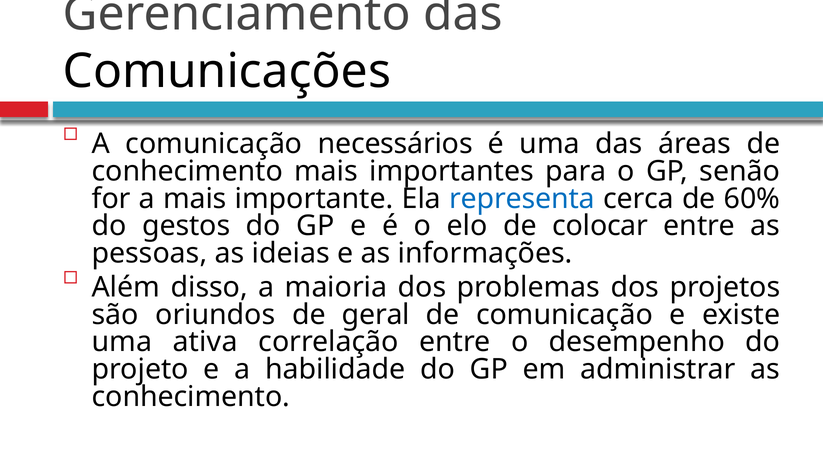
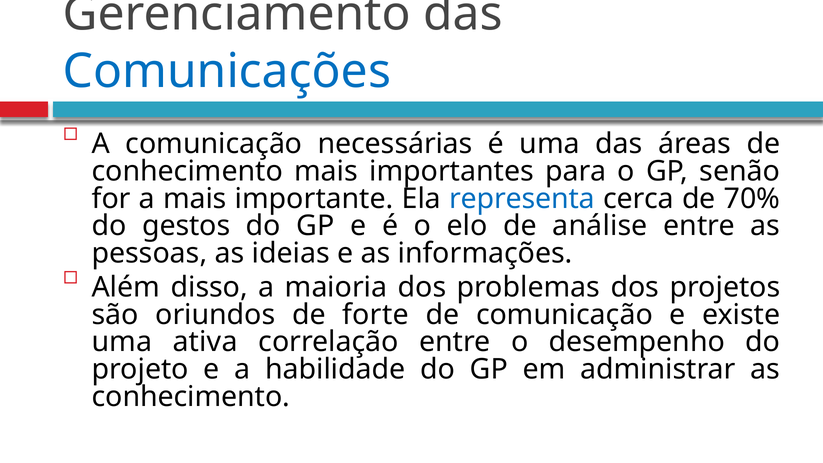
Comunicações colour: black -> blue
necessários: necessários -> necessárias
60%: 60% -> 70%
colocar: colocar -> análise
geral: geral -> forte
